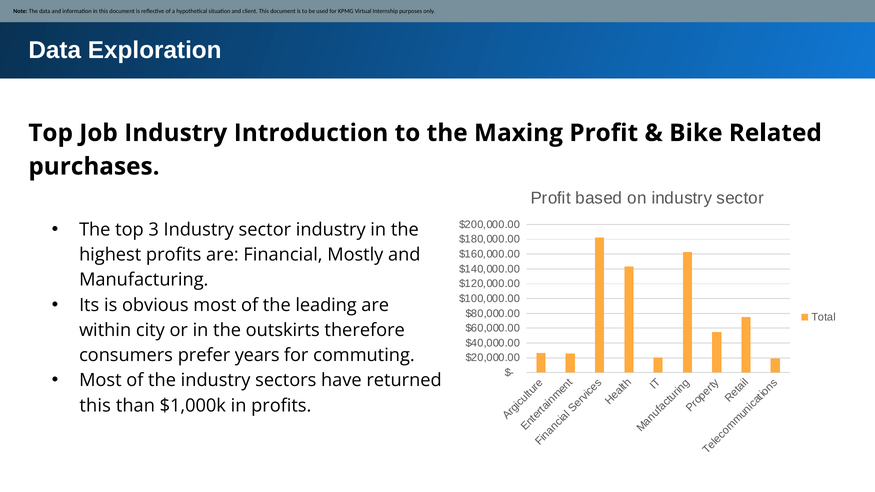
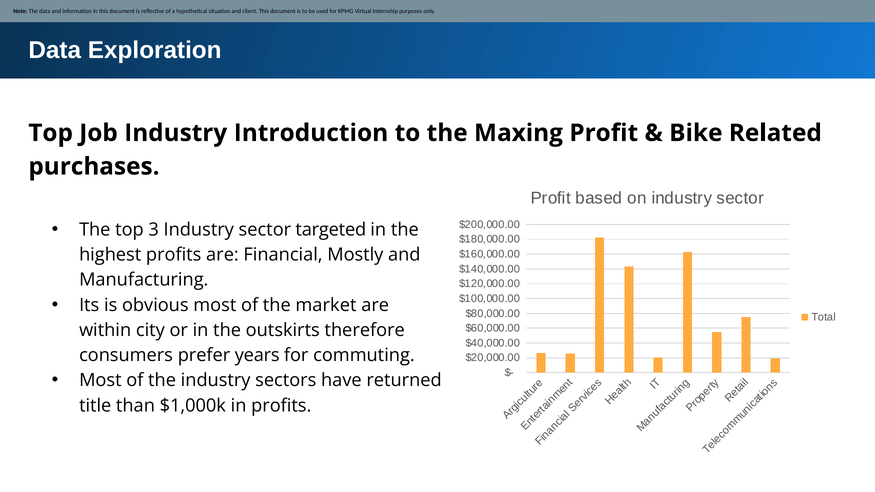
sector industry: industry -> targeted
leading: leading -> market
this at (95, 406): this -> title
